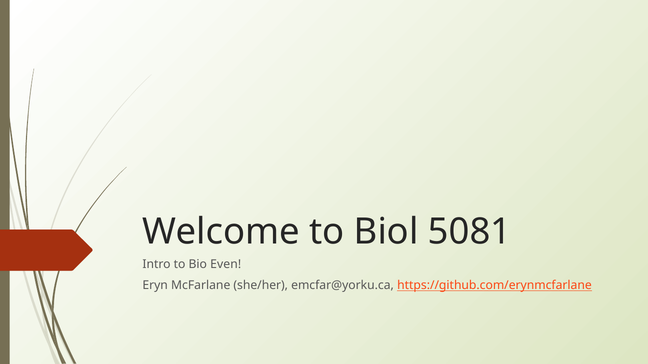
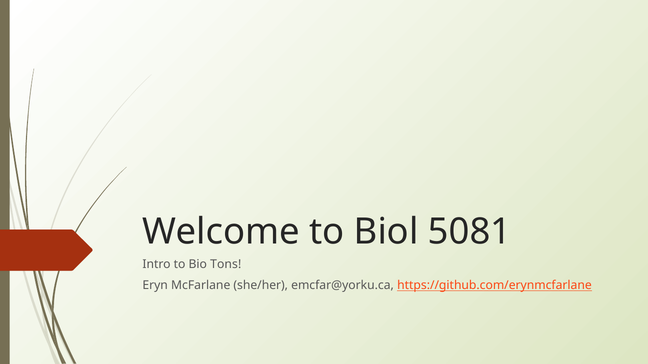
Even: Even -> Tons
